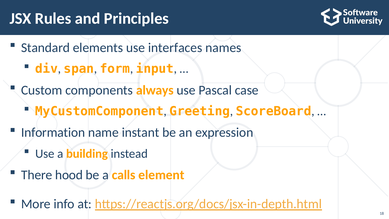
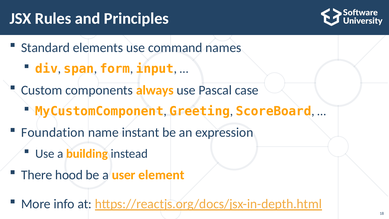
interfaces: interfaces -> command
Information: Information -> Foundation
calls: calls -> user
